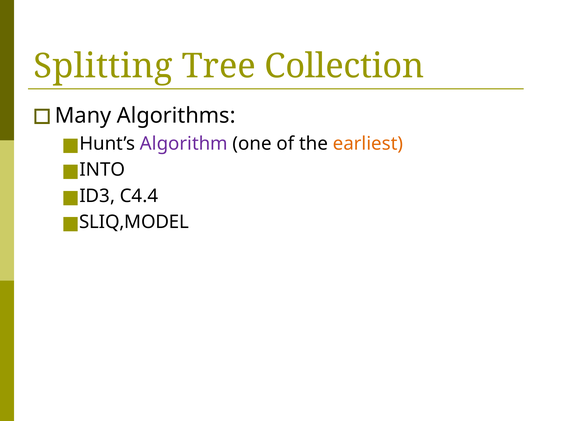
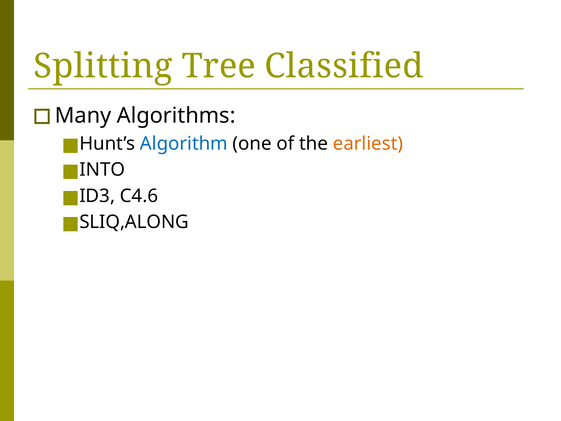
Collection: Collection -> Classified
Algorithm colour: purple -> blue
C4.4: C4.4 -> C4.6
SLIQ,MODEL: SLIQ,MODEL -> SLIQ,ALONG
